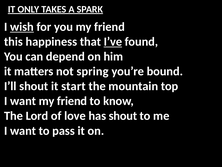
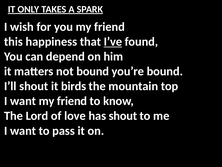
wish underline: present -> none
not spring: spring -> bound
start: start -> birds
